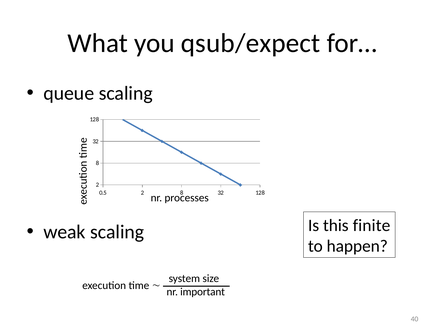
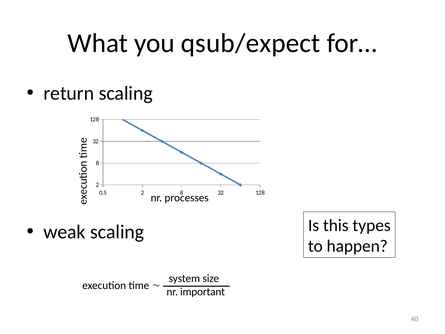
queue: queue -> return
finite: finite -> types
